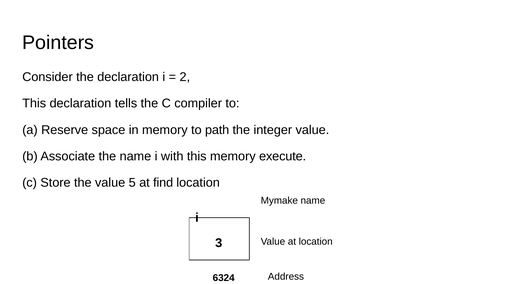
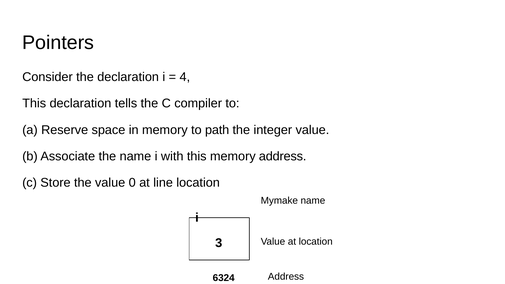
2: 2 -> 4
memory execute: execute -> address
5: 5 -> 0
find: find -> line
